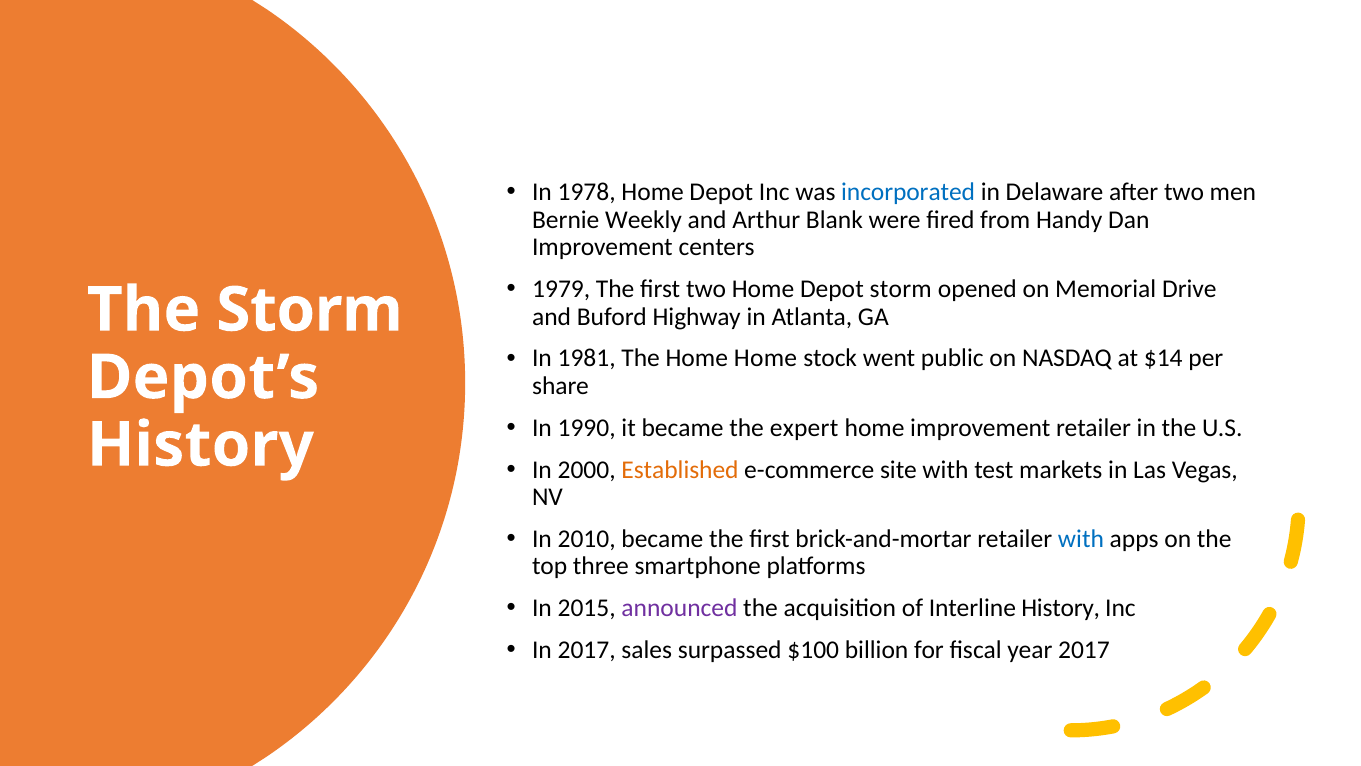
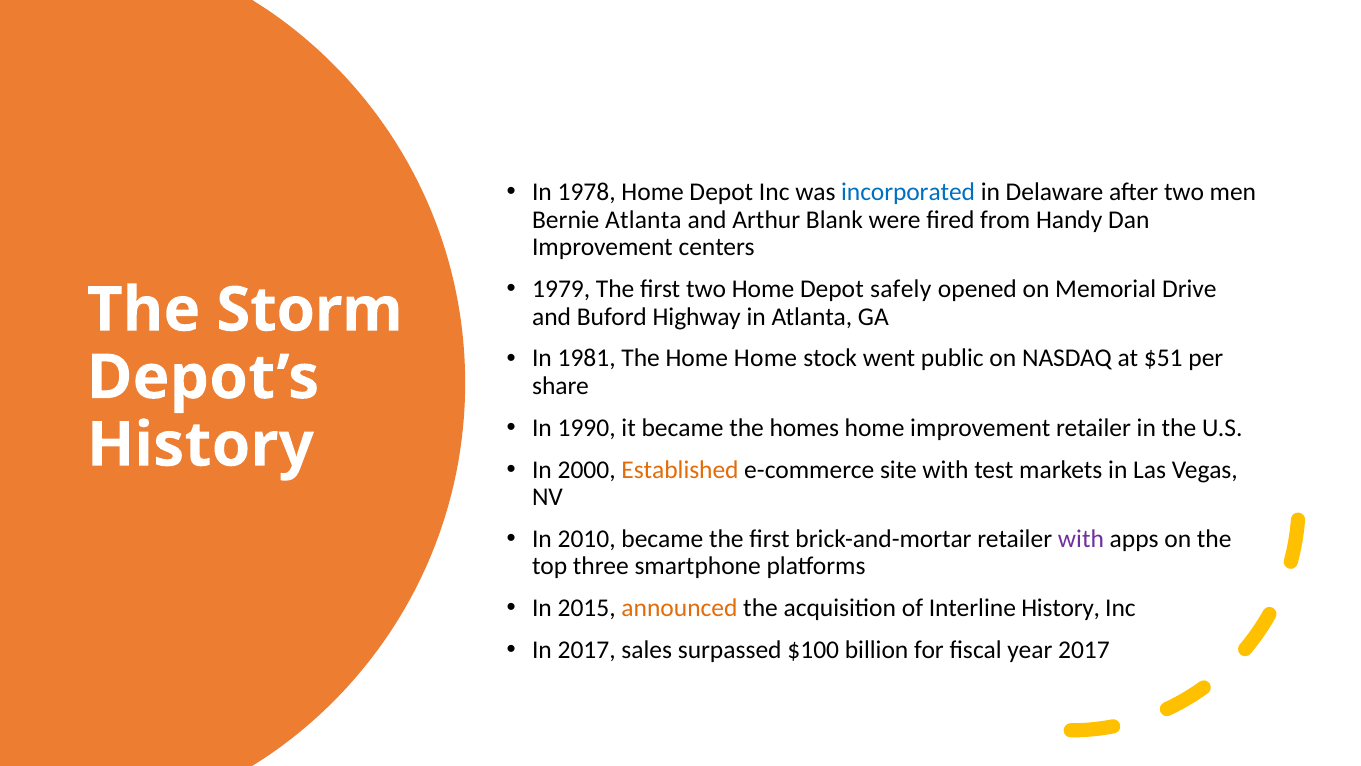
Bernie Weekly: Weekly -> Atlanta
Depot storm: storm -> safely
$14: $14 -> $51
expert: expert -> homes
with at (1081, 539) colour: blue -> purple
announced colour: purple -> orange
